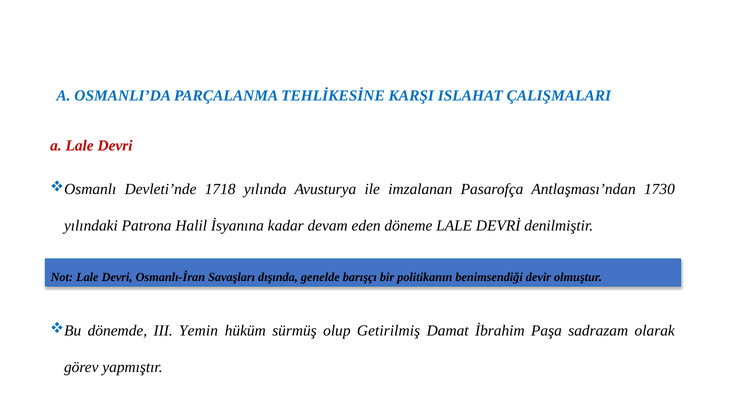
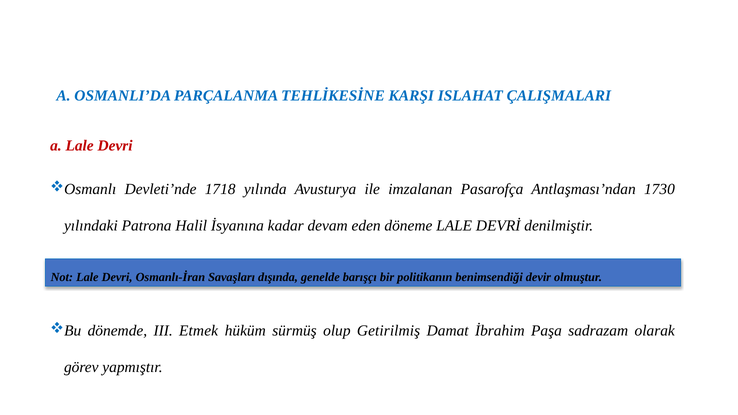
Yemin: Yemin -> Etmek
